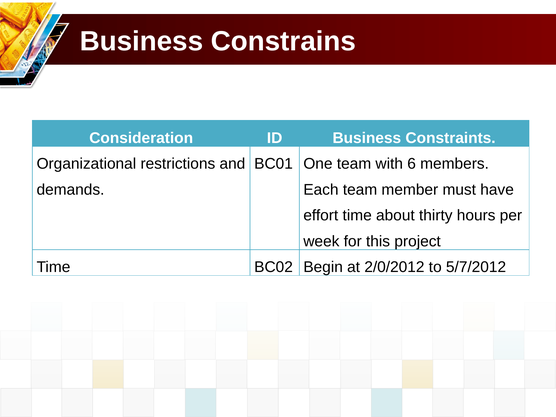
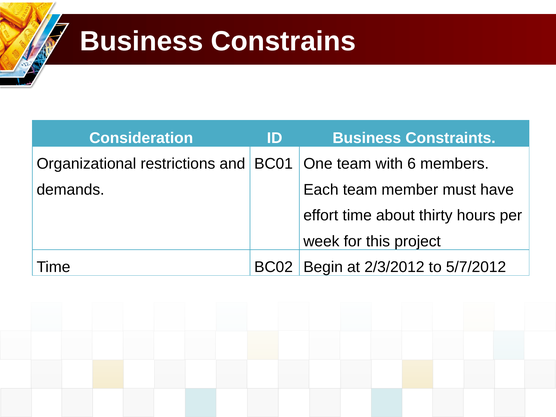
2/0/2012: 2/0/2012 -> 2/3/2012
